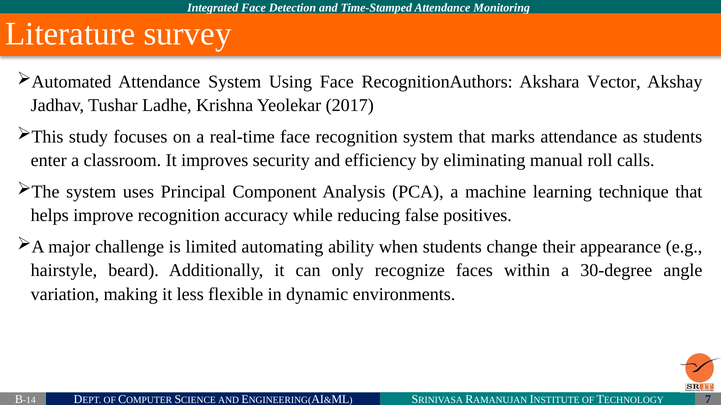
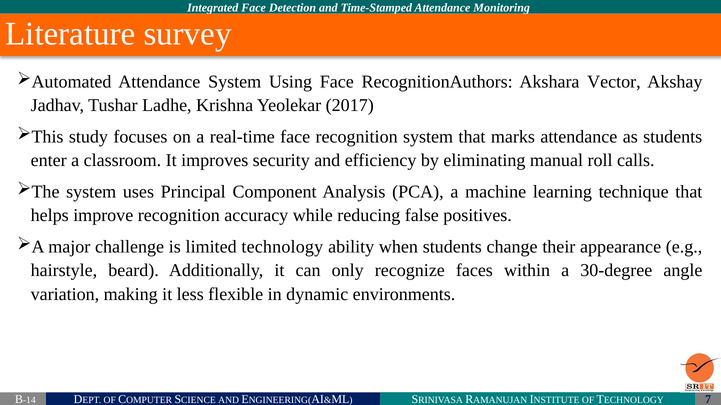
automating: automating -> technology
